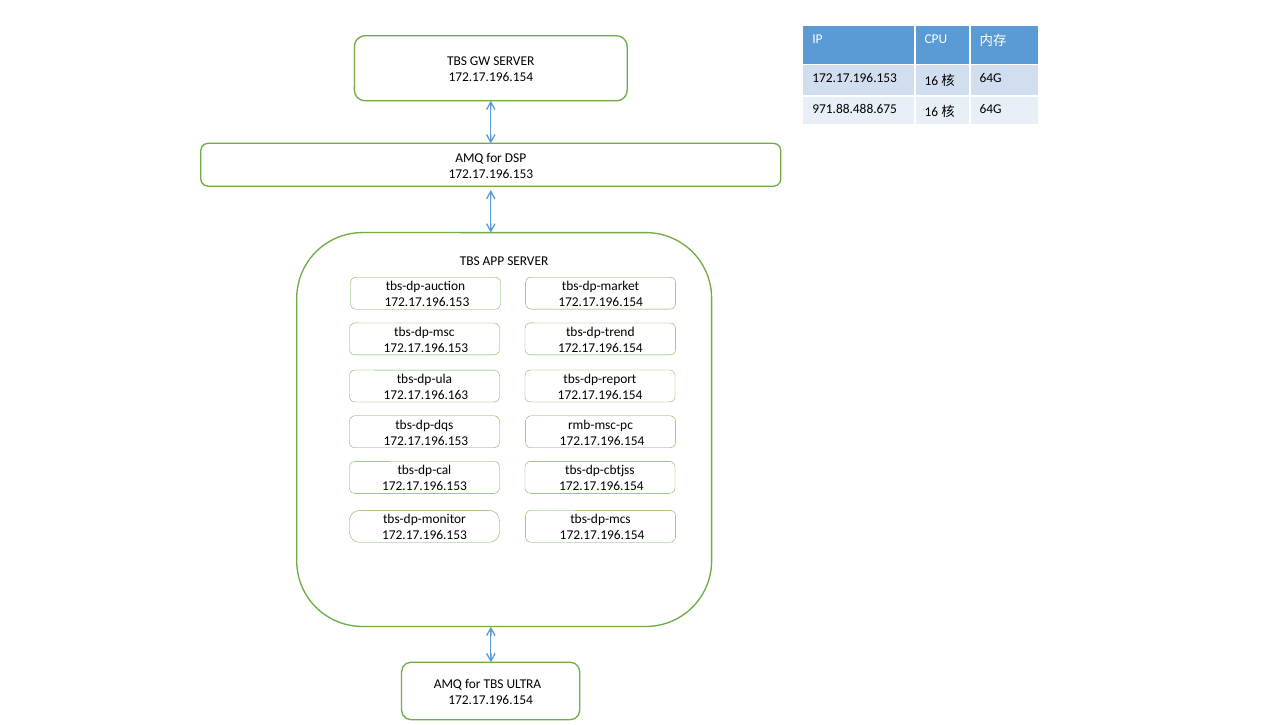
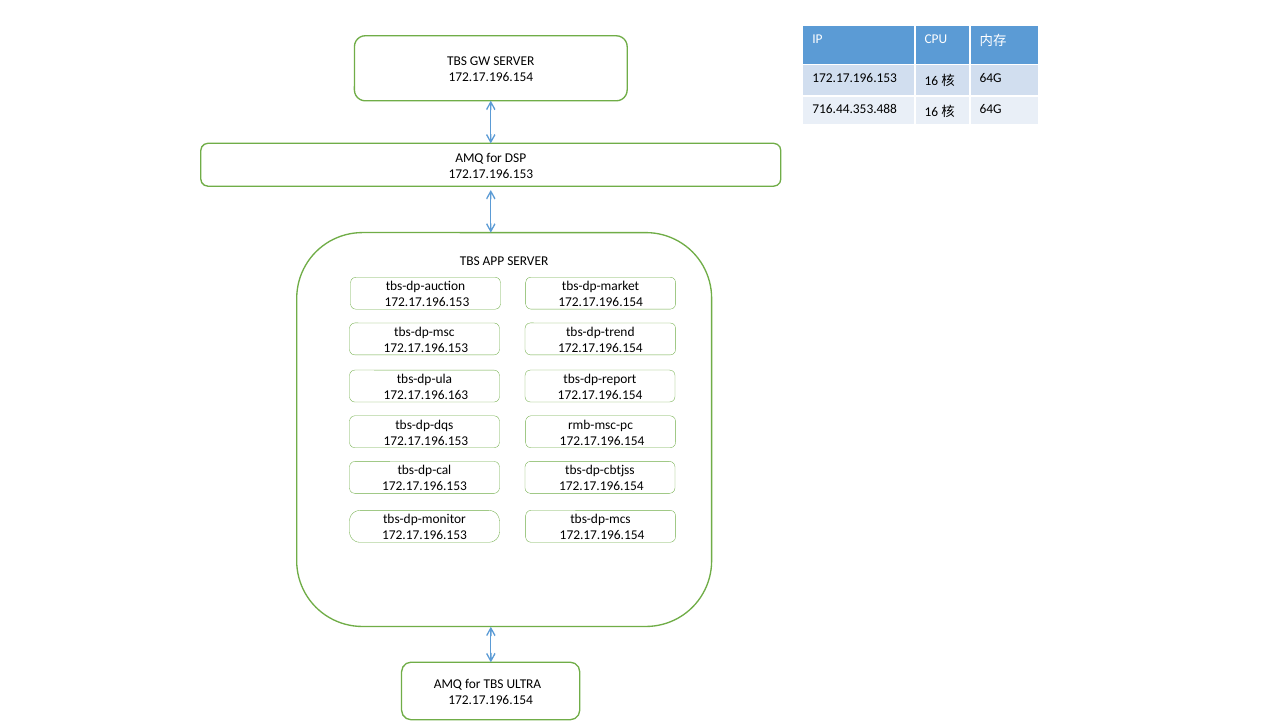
971.88.488.675: 971.88.488.675 -> 716.44.353.488
